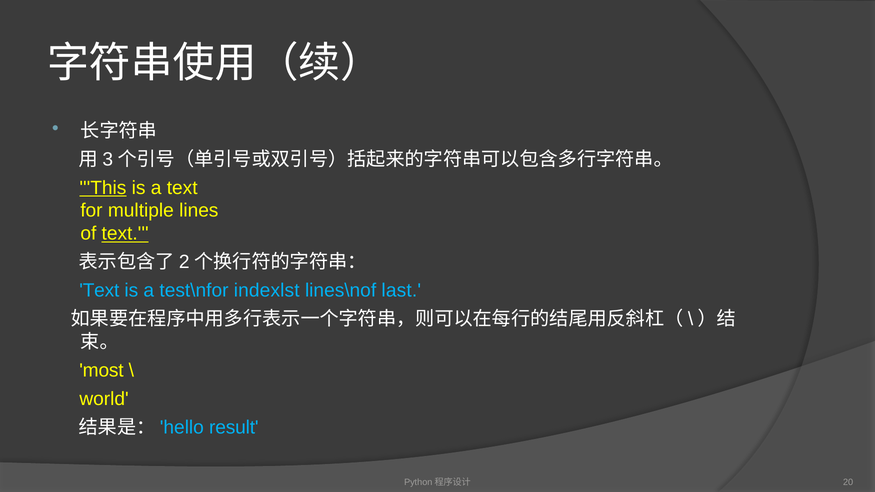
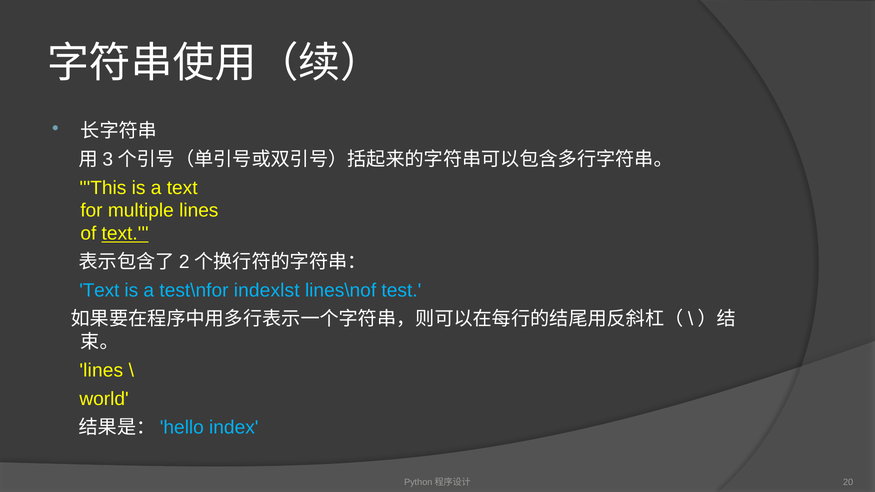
This underline: present -> none
last: last -> test
most at (101, 370): most -> lines
result: result -> index
